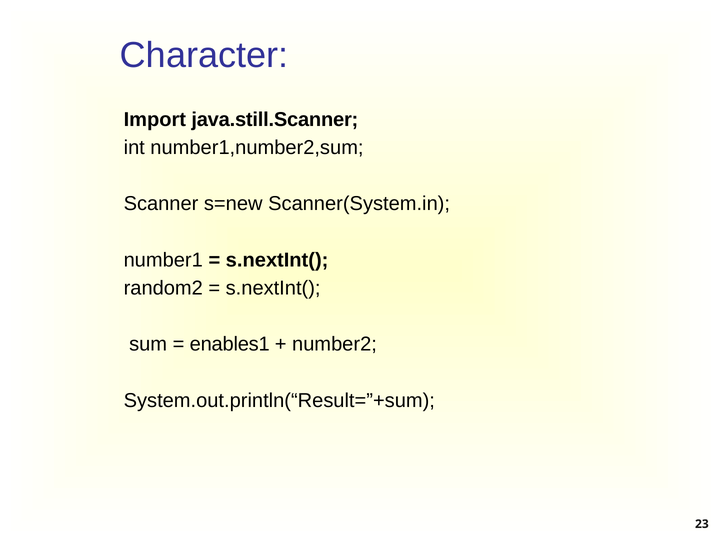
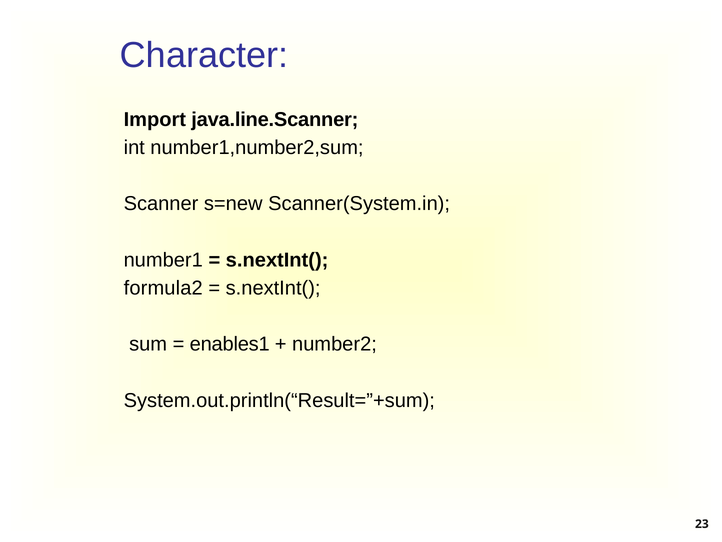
java.still.Scanner: java.still.Scanner -> java.line.Scanner
random2: random2 -> formula2
